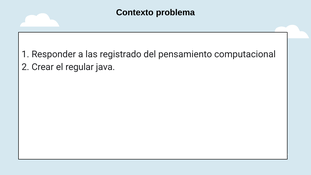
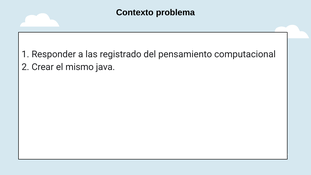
regular: regular -> mismo
